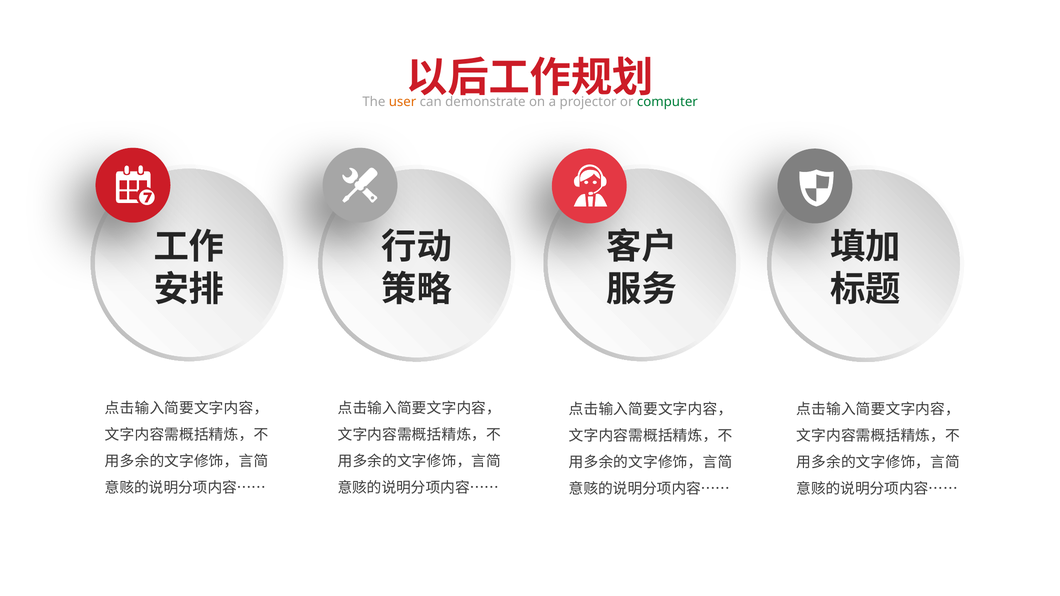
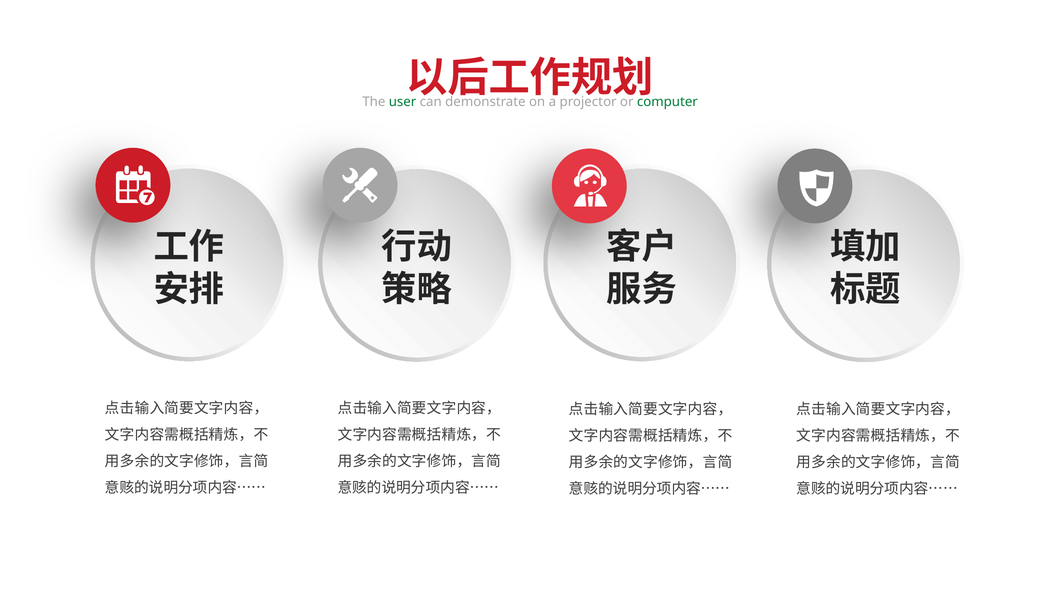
user colour: orange -> green
